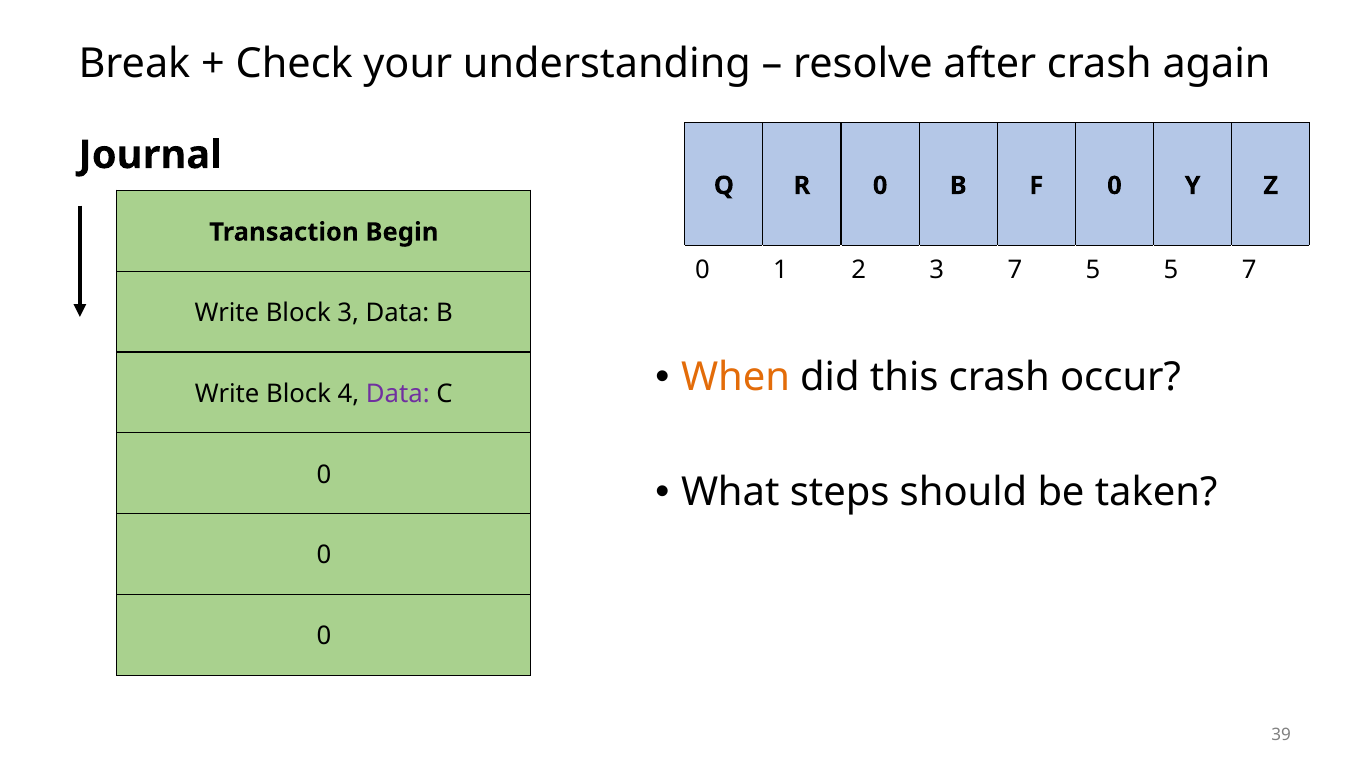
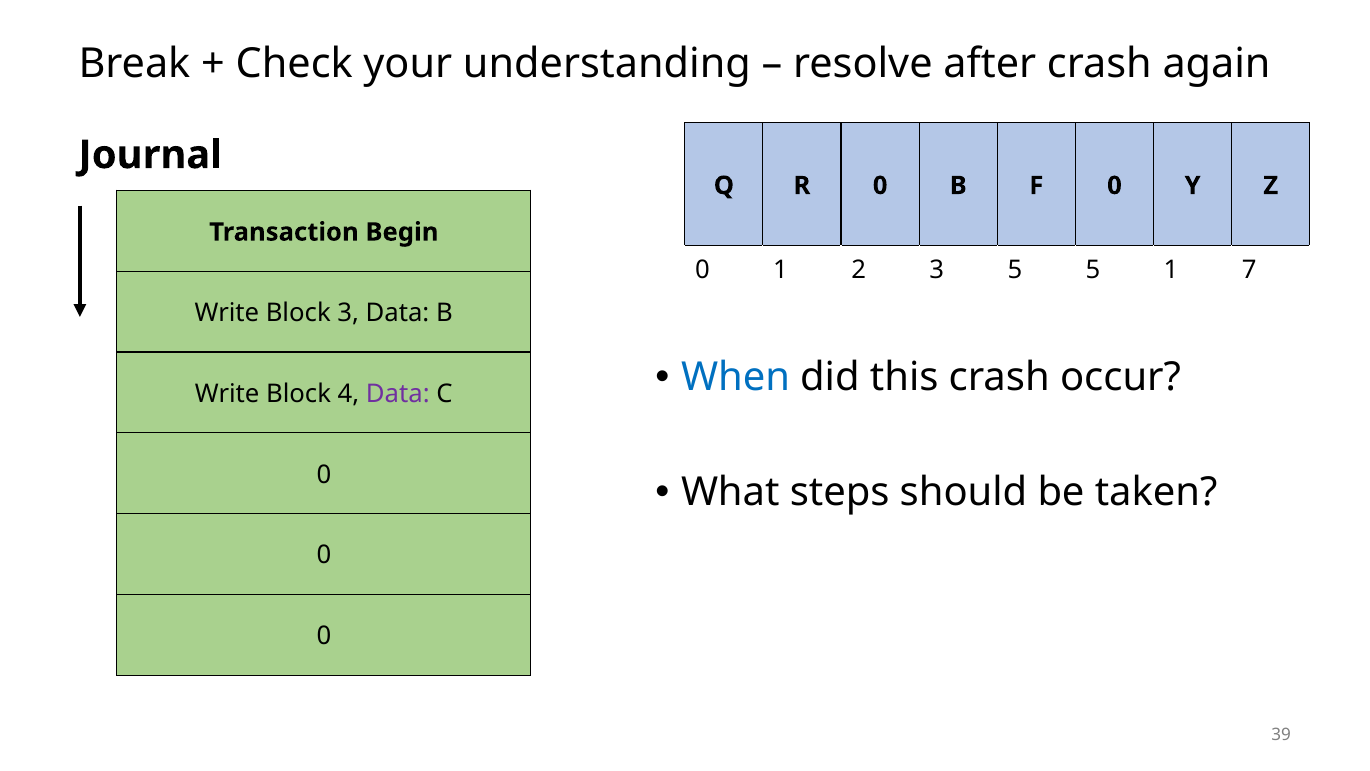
3 7: 7 -> 5
5 5: 5 -> 1
When colour: orange -> blue
